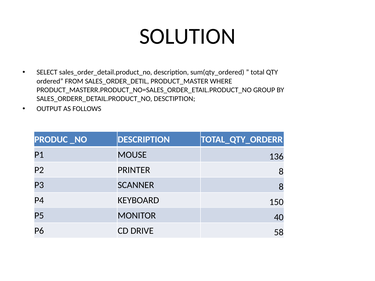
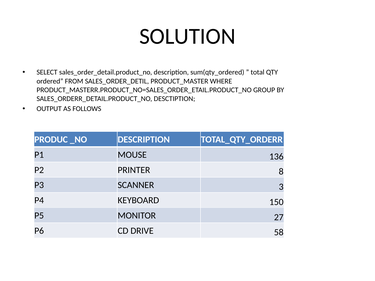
SCANNER 8: 8 -> 3
40: 40 -> 27
